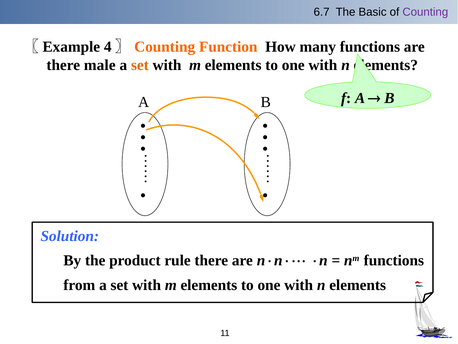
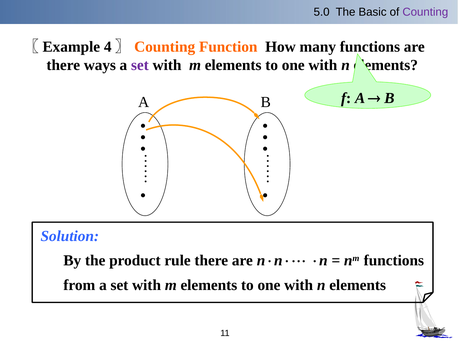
6.7: 6.7 -> 5.0
male: male -> ways
set at (140, 65) colour: orange -> purple
